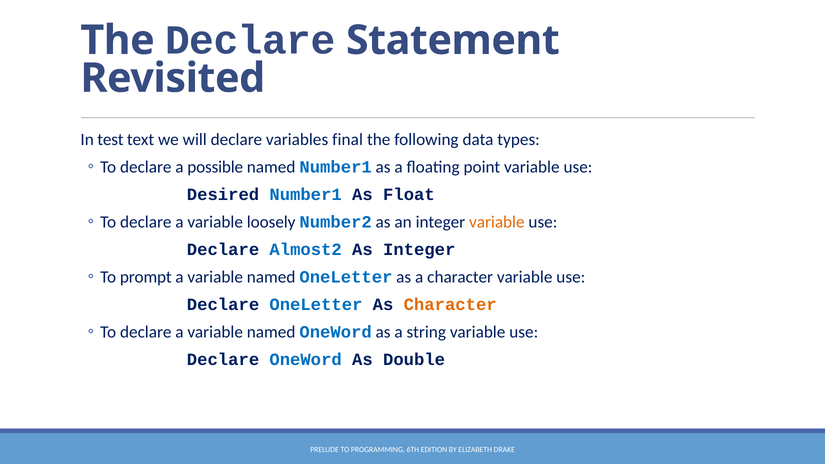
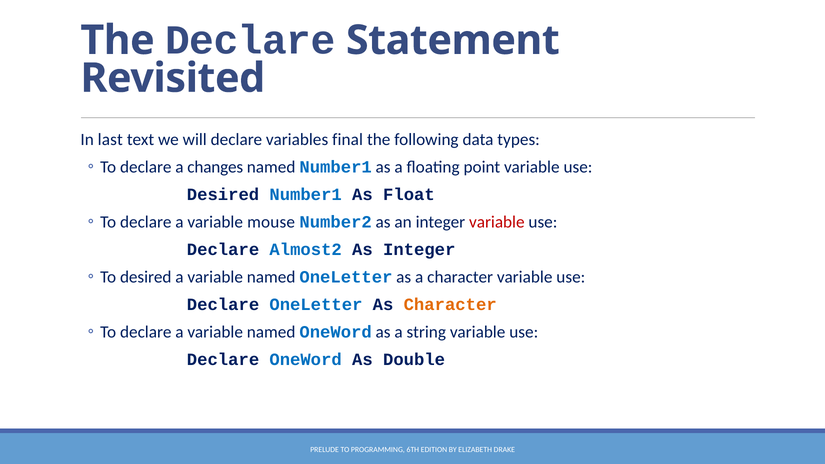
test: test -> last
possible: possible -> changes
loosely: loosely -> mouse
variable at (497, 222) colour: orange -> red
To prompt: prompt -> desired
